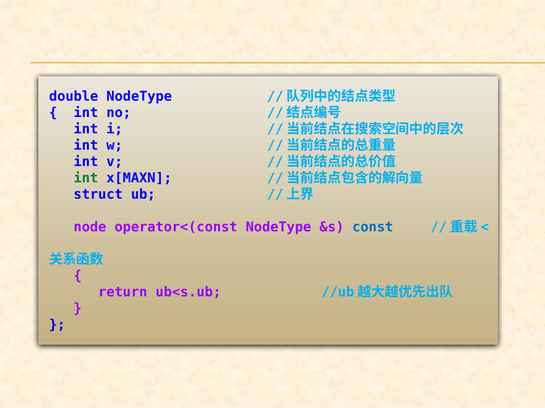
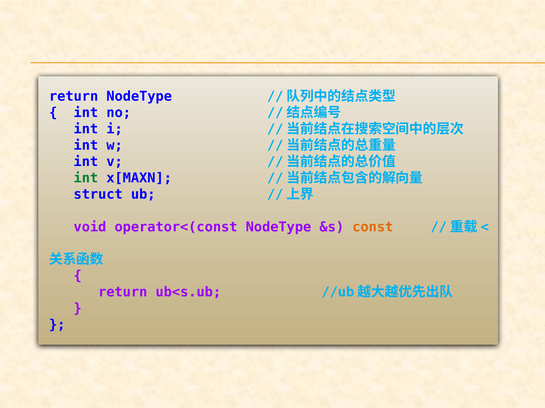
double at (74, 96): double -> return
node: node -> void
const colour: blue -> orange
